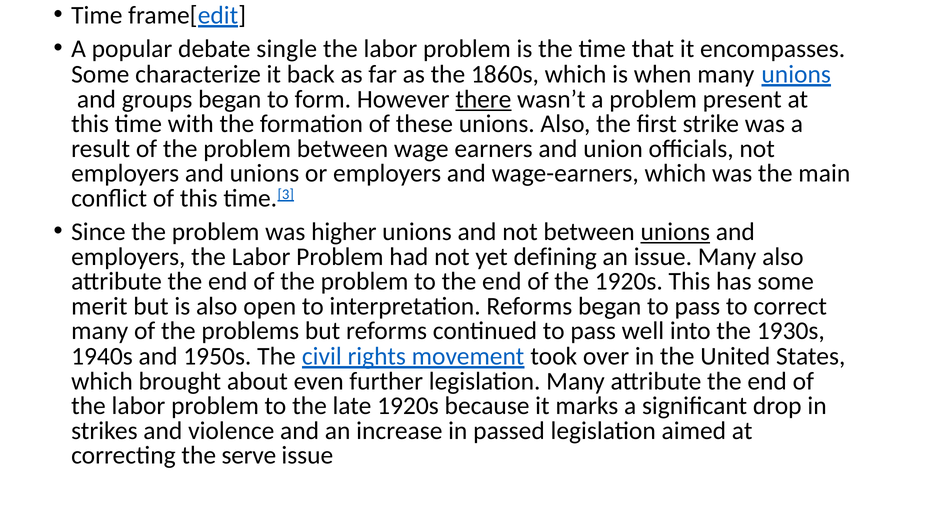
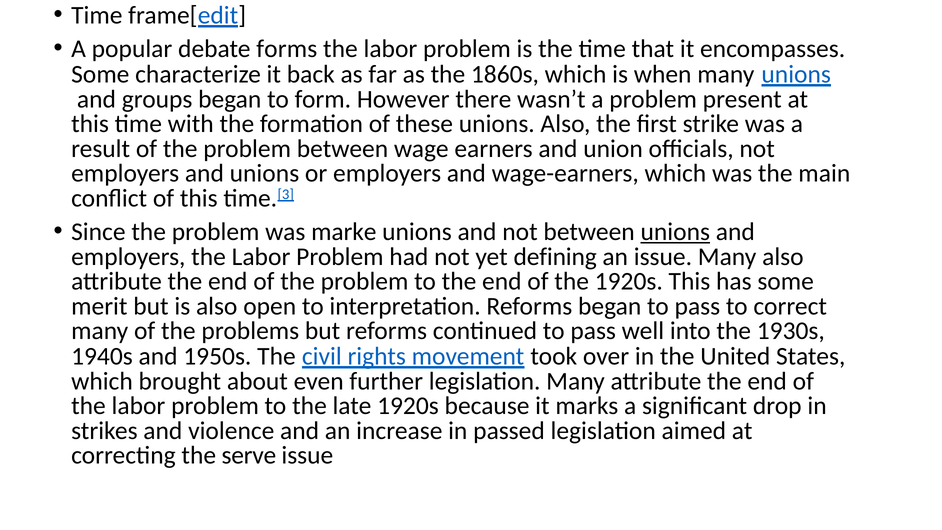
single: single -> forms
there underline: present -> none
higher: higher -> marke
